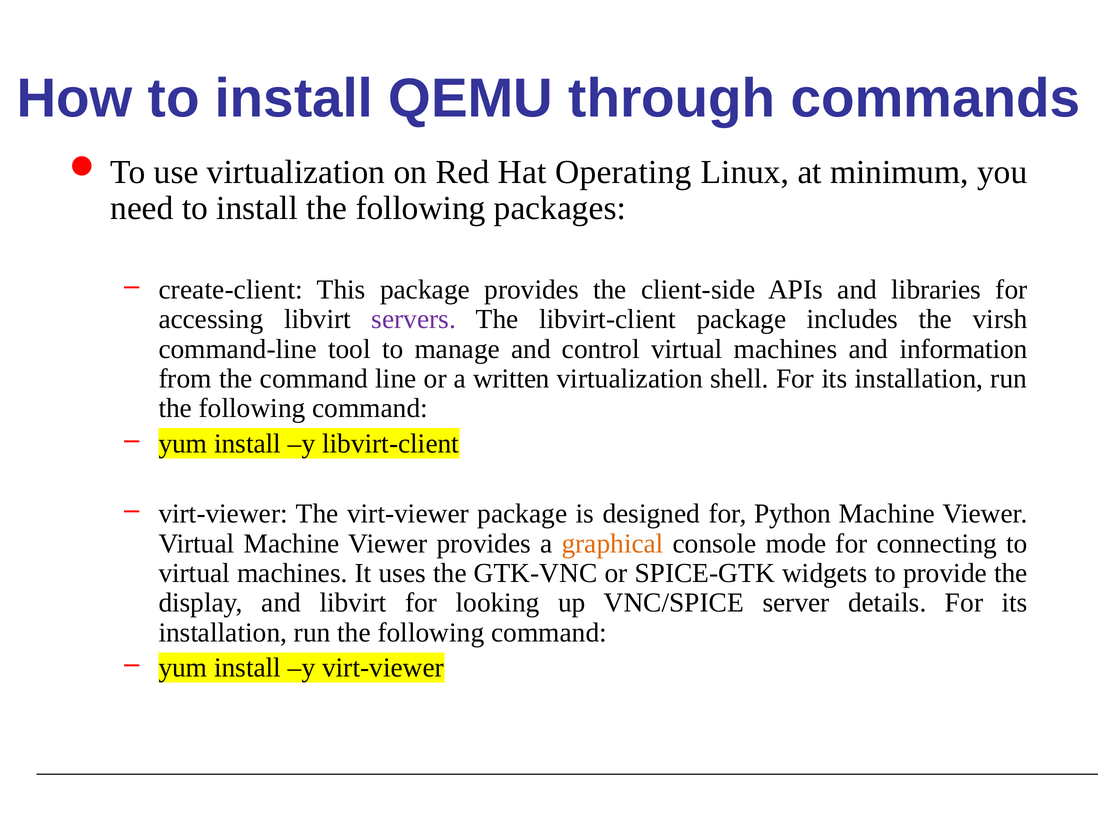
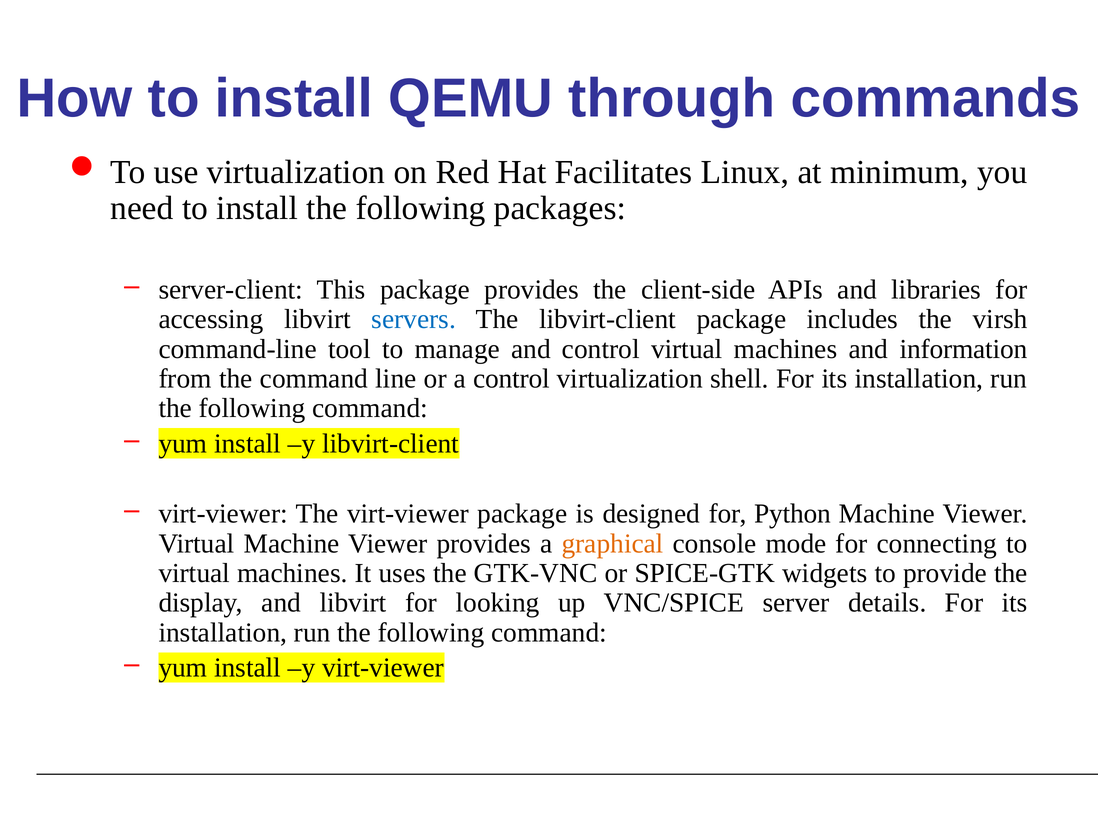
Operating: Operating -> Facilitates
create-client: create-client -> server-client
servers colour: purple -> blue
a written: written -> control
